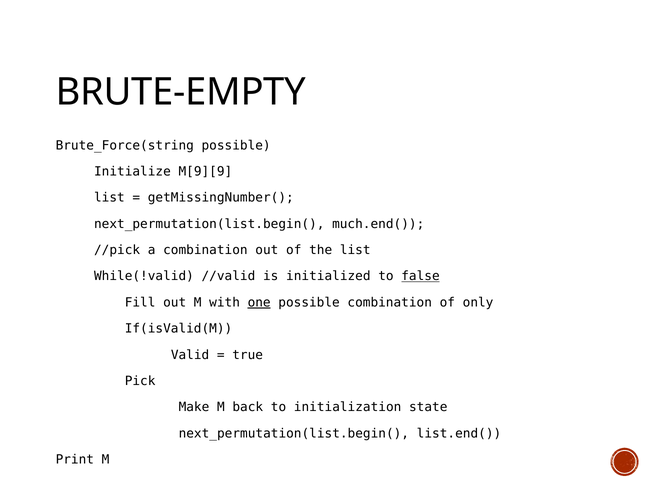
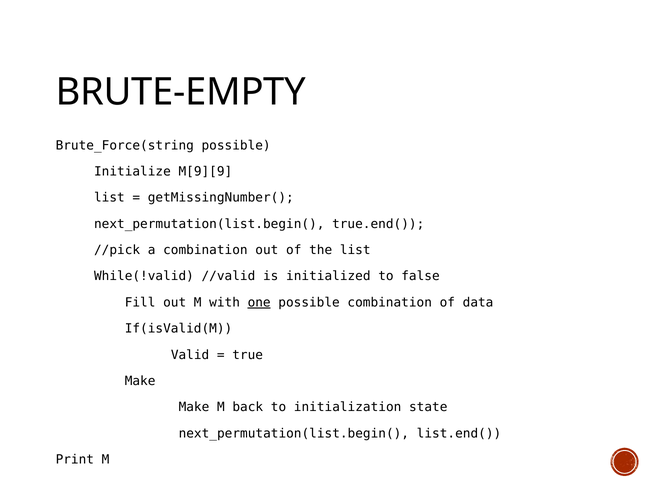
much.end(: much.end( -> true.end(
false underline: present -> none
only: only -> data
Pick at (140, 381): Pick -> Make
